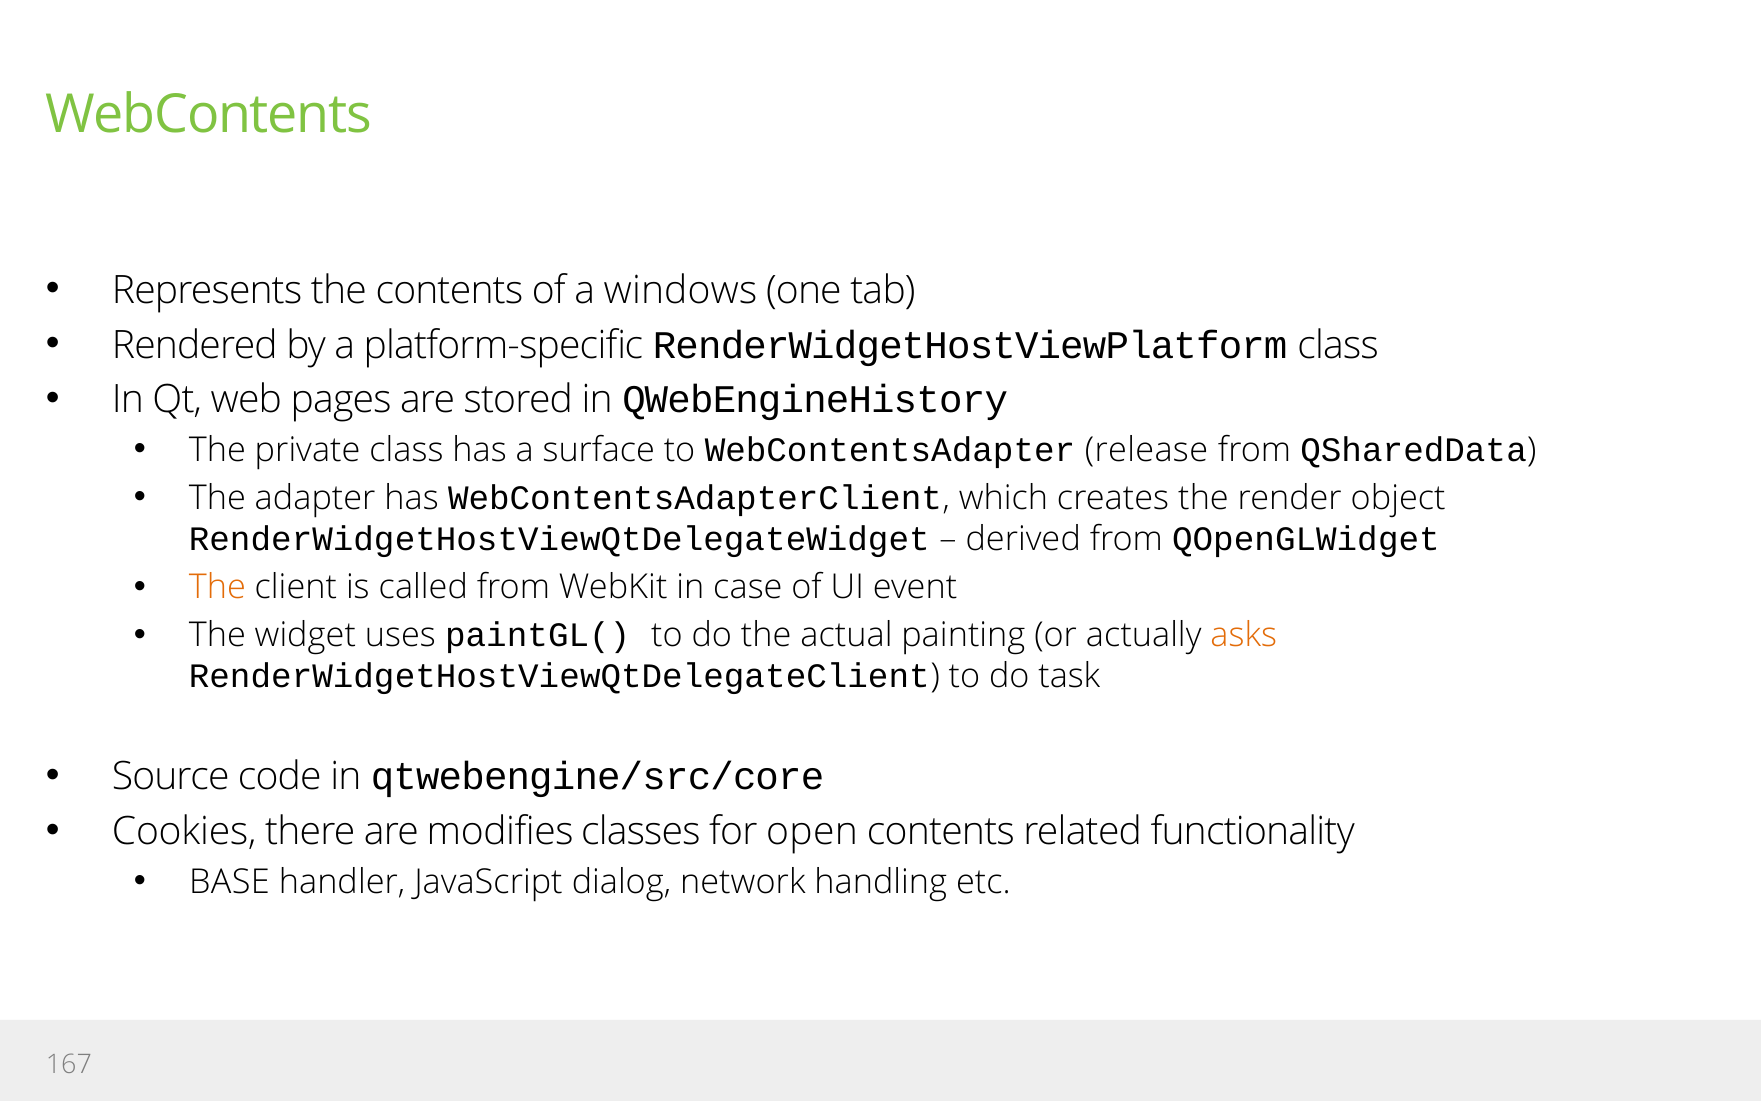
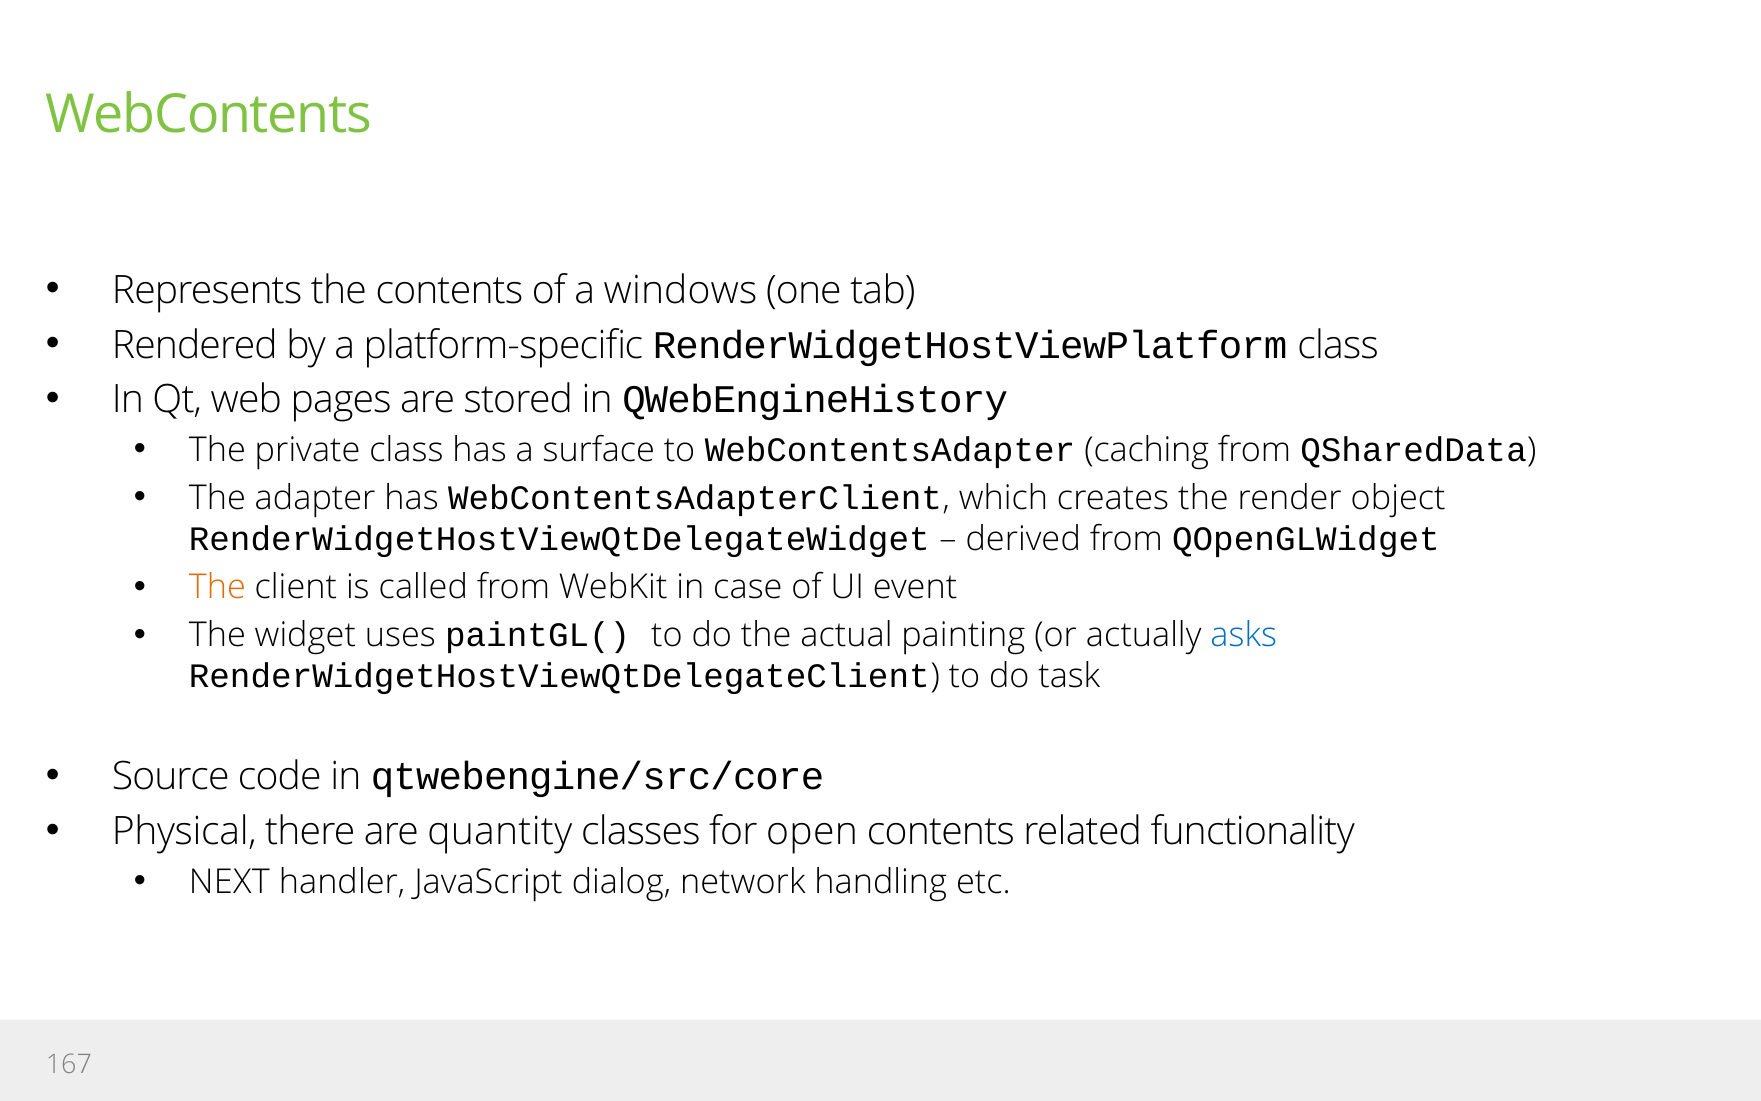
release: release -> caching
asks colour: orange -> blue
Cookies: Cookies -> Physical
modifies: modifies -> quantity
BASE: BASE -> NEXT
